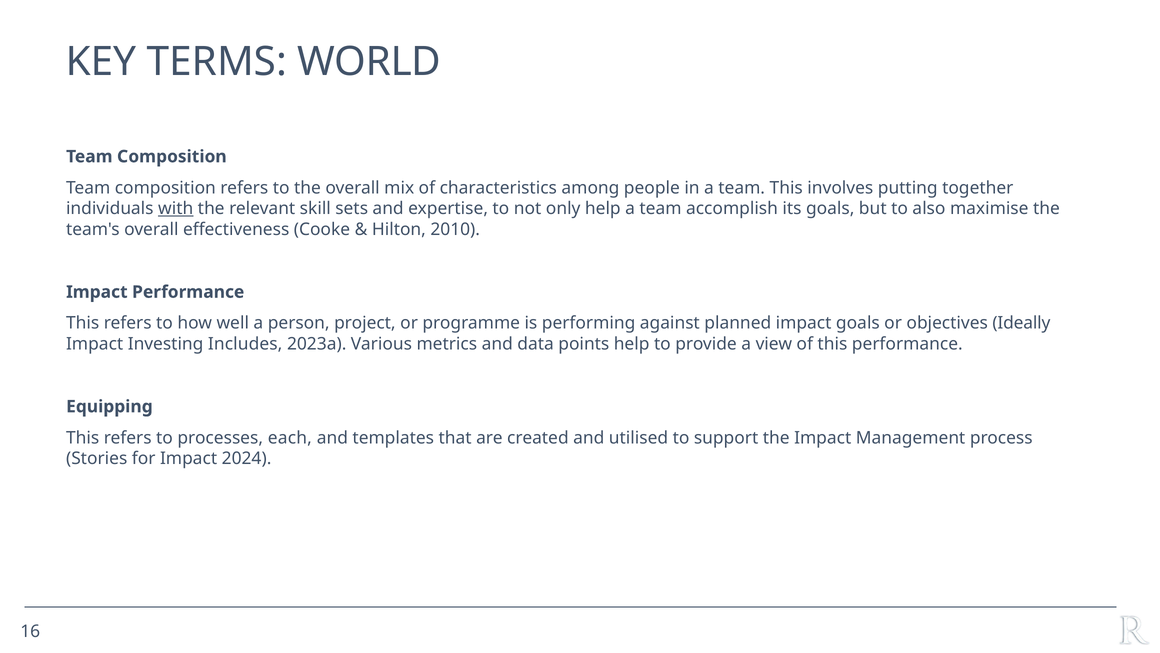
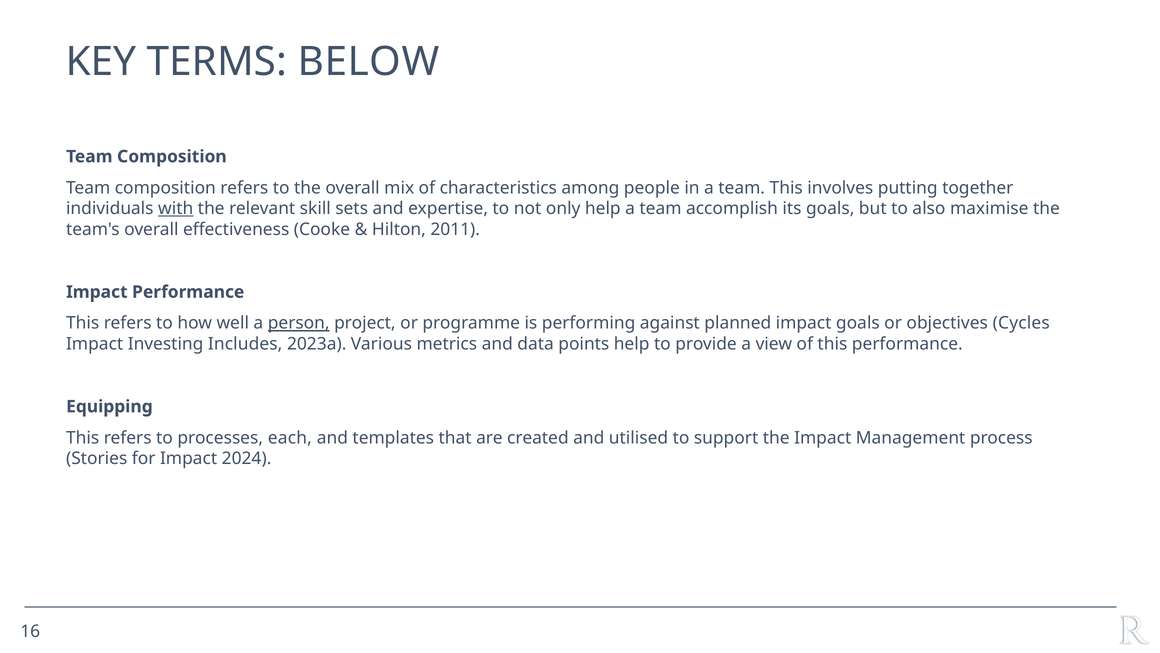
WORLD: WORLD -> BELOW
2010: 2010 -> 2011
person underline: none -> present
Ideally: Ideally -> Cycles
